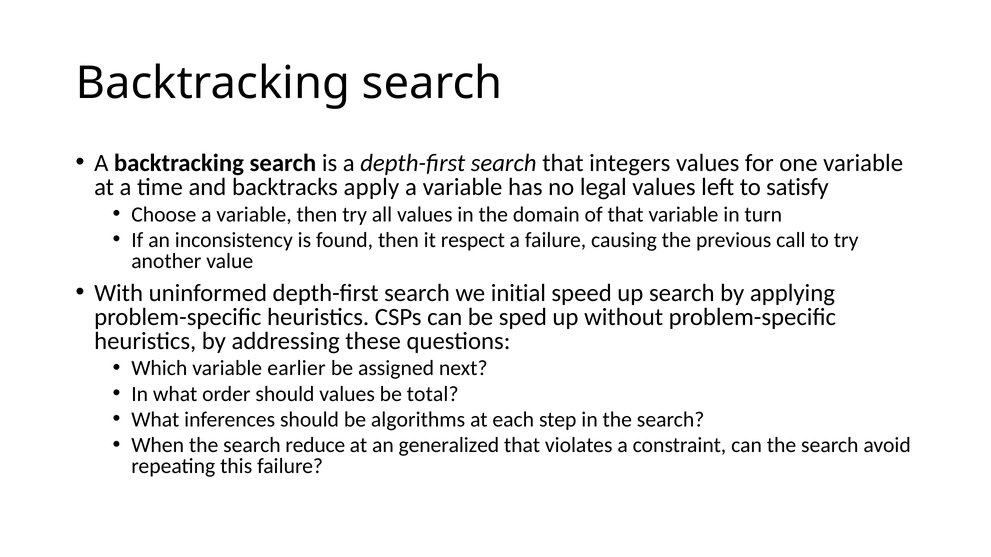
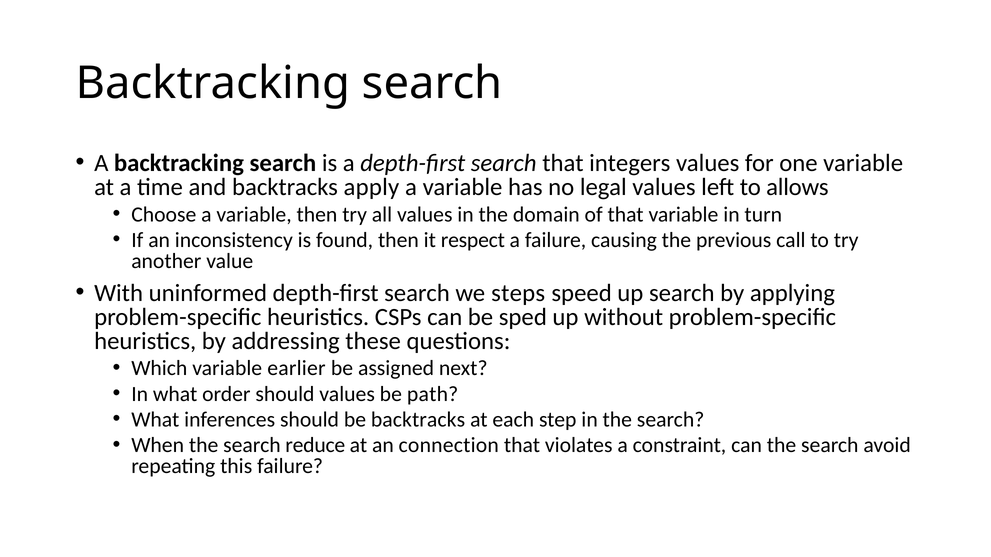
satisfy: satisfy -> allows
initial: initial -> steps
total: total -> path
be algorithms: algorithms -> backtracks
generalized: generalized -> connection
